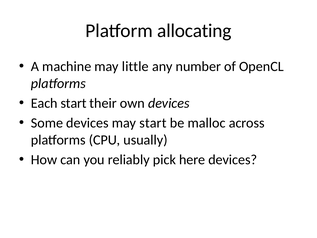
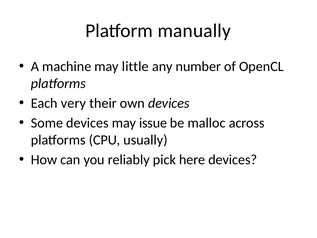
allocating: allocating -> manually
Each start: start -> very
may start: start -> issue
